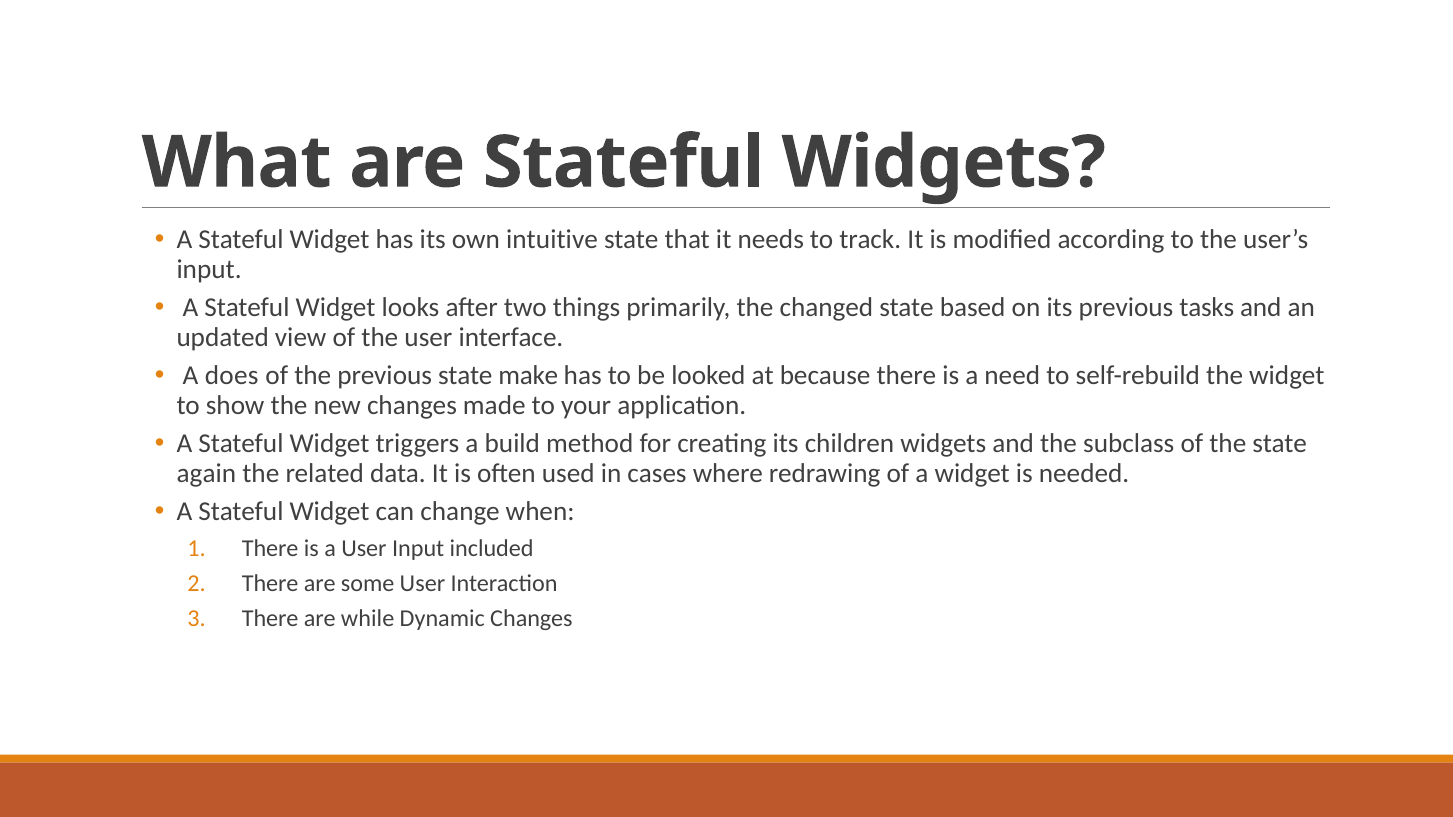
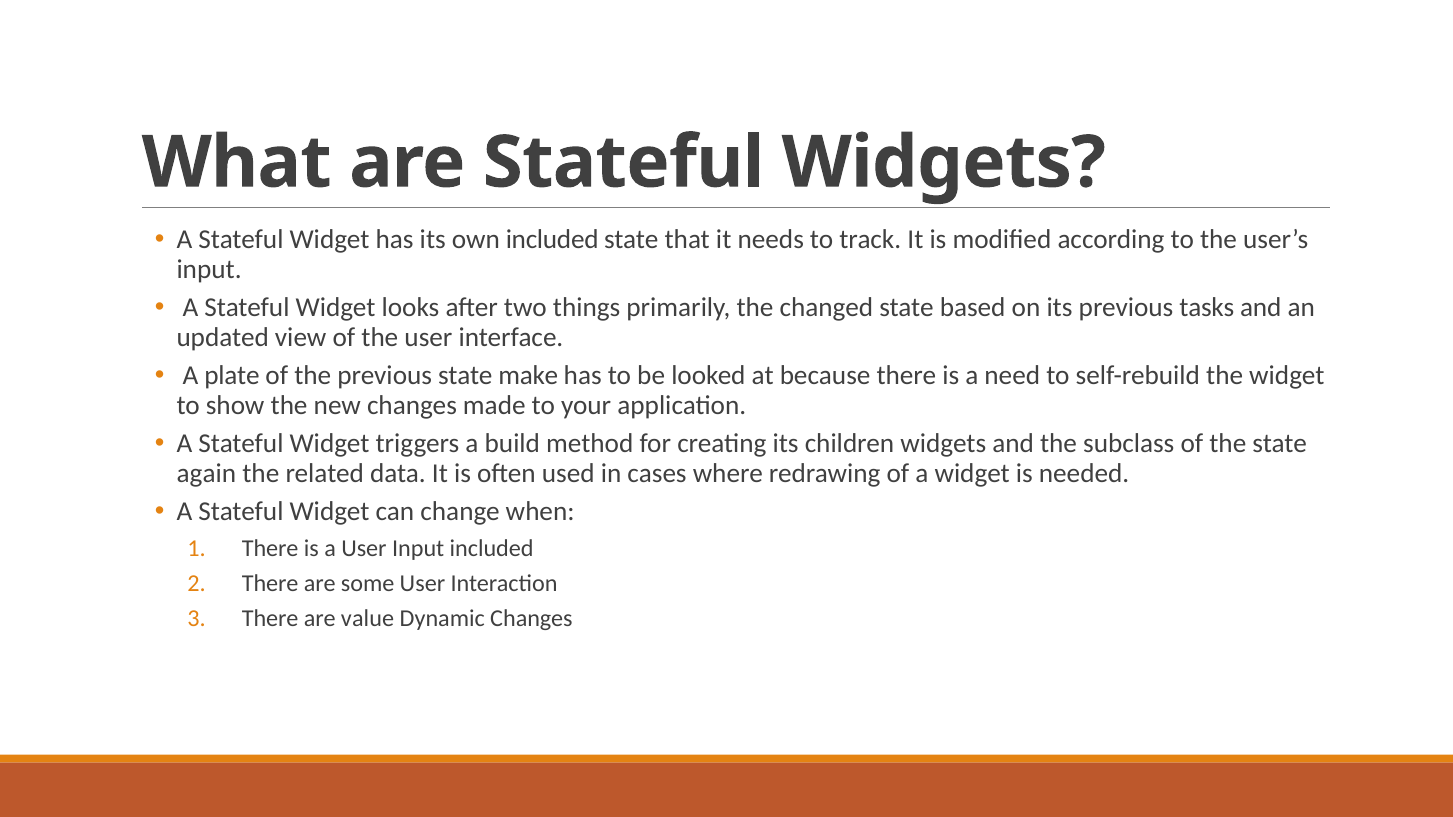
own intuitive: intuitive -> included
does: does -> plate
while: while -> value
